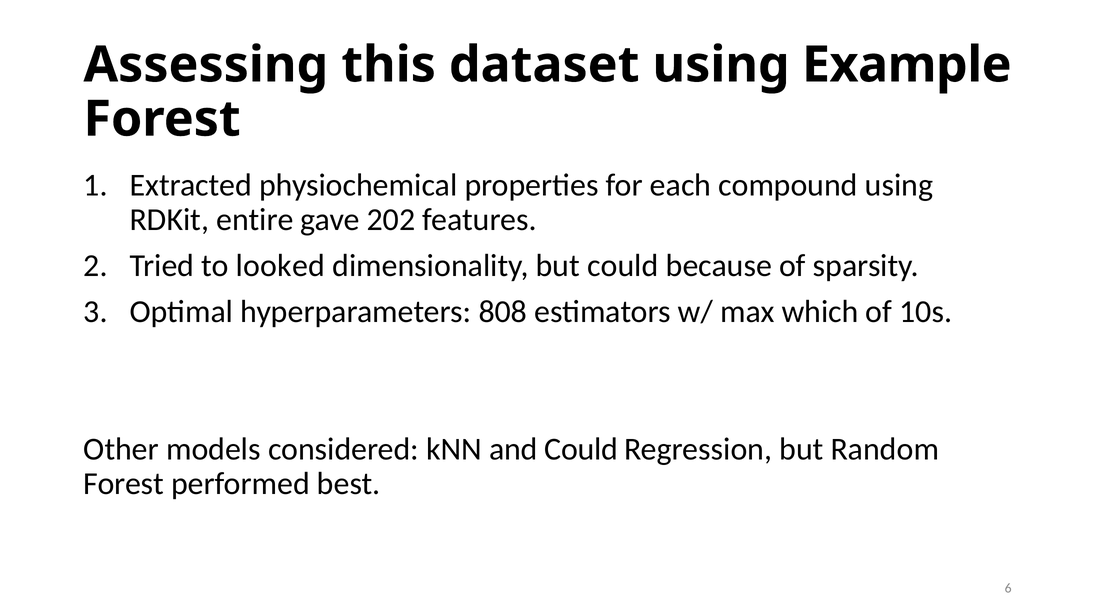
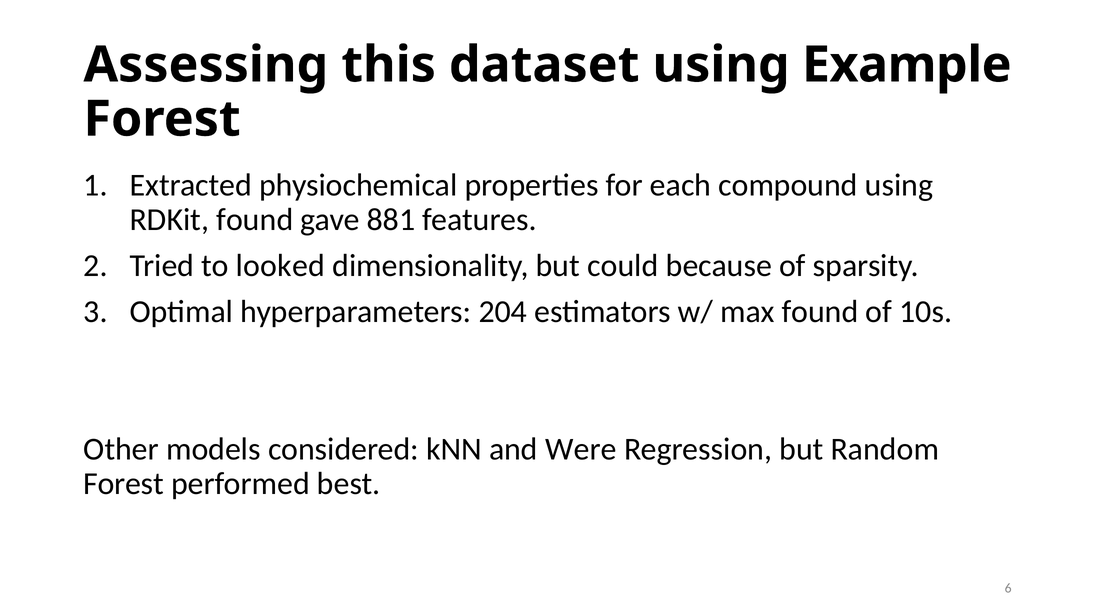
RDKit entire: entire -> found
202: 202 -> 881
808: 808 -> 204
max which: which -> found
and Could: Could -> Were
